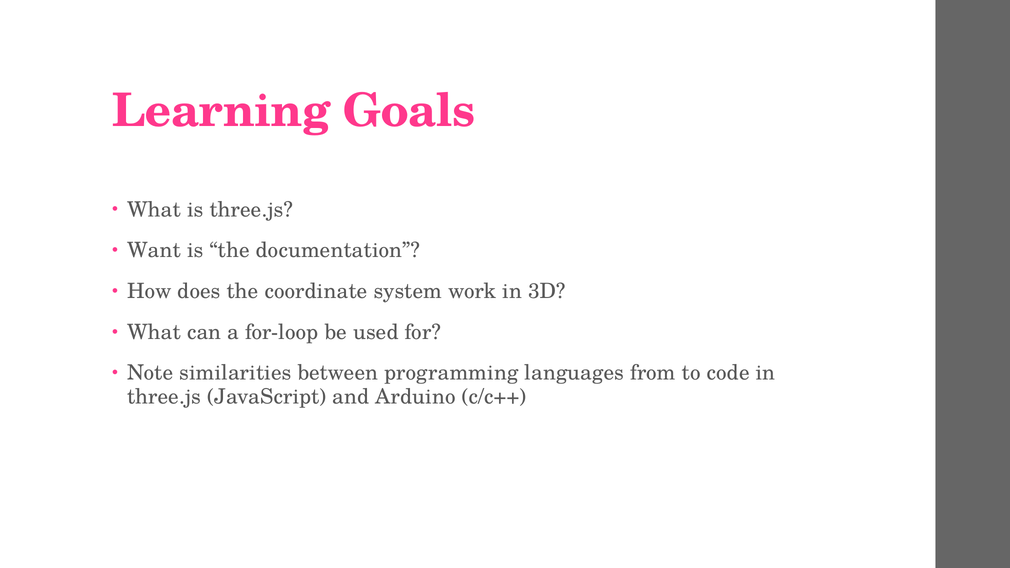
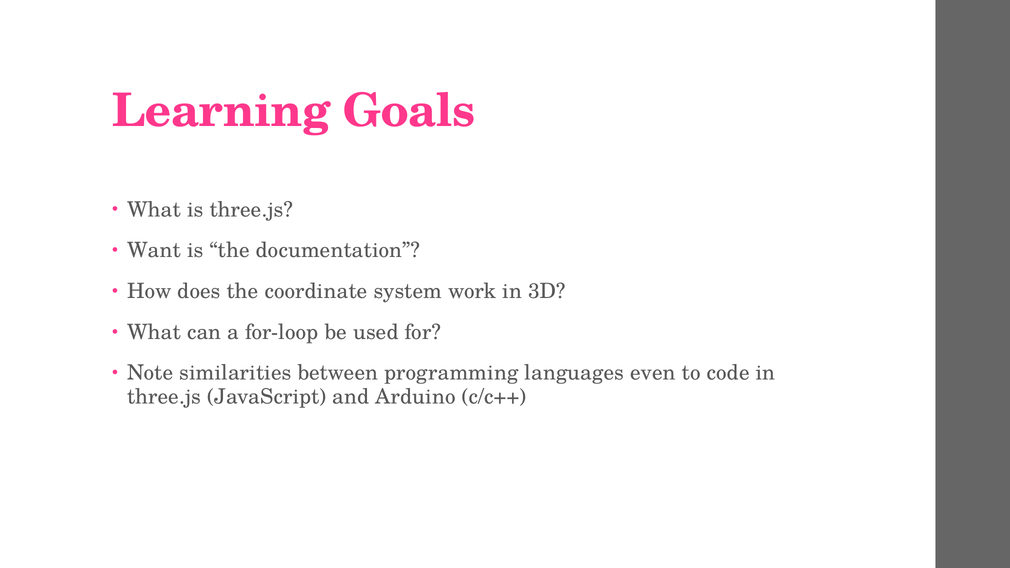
from: from -> even
